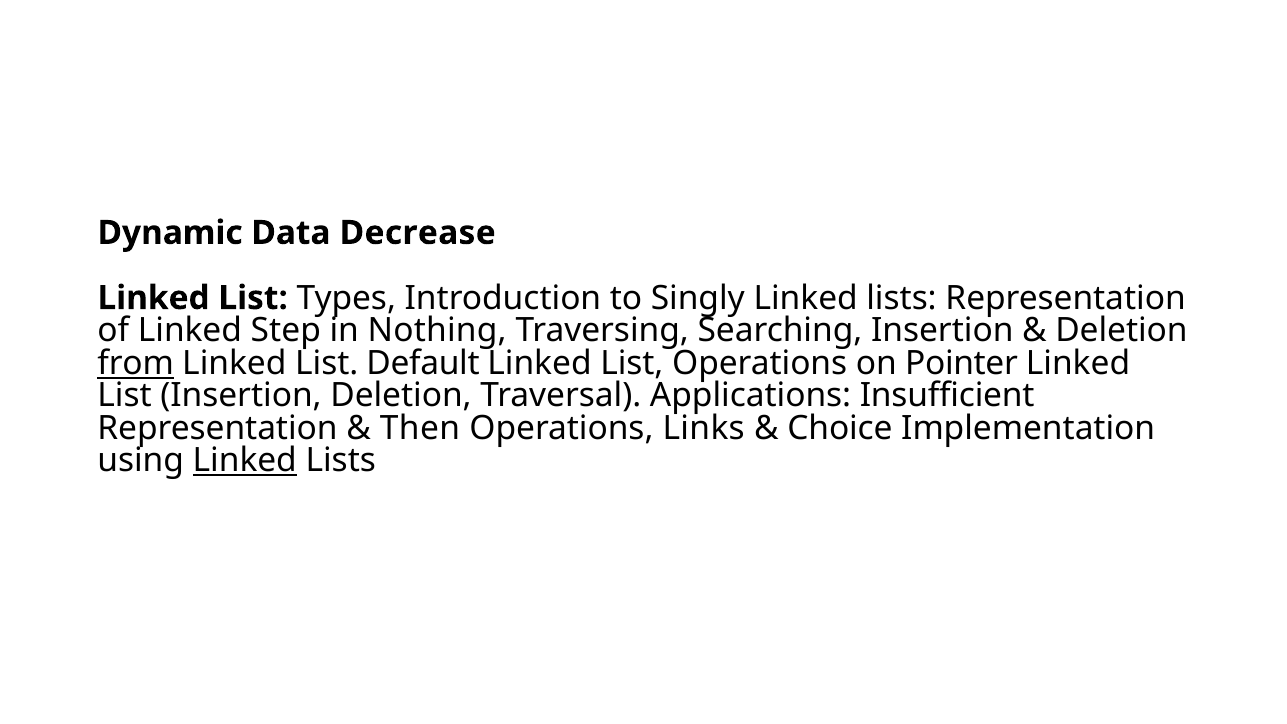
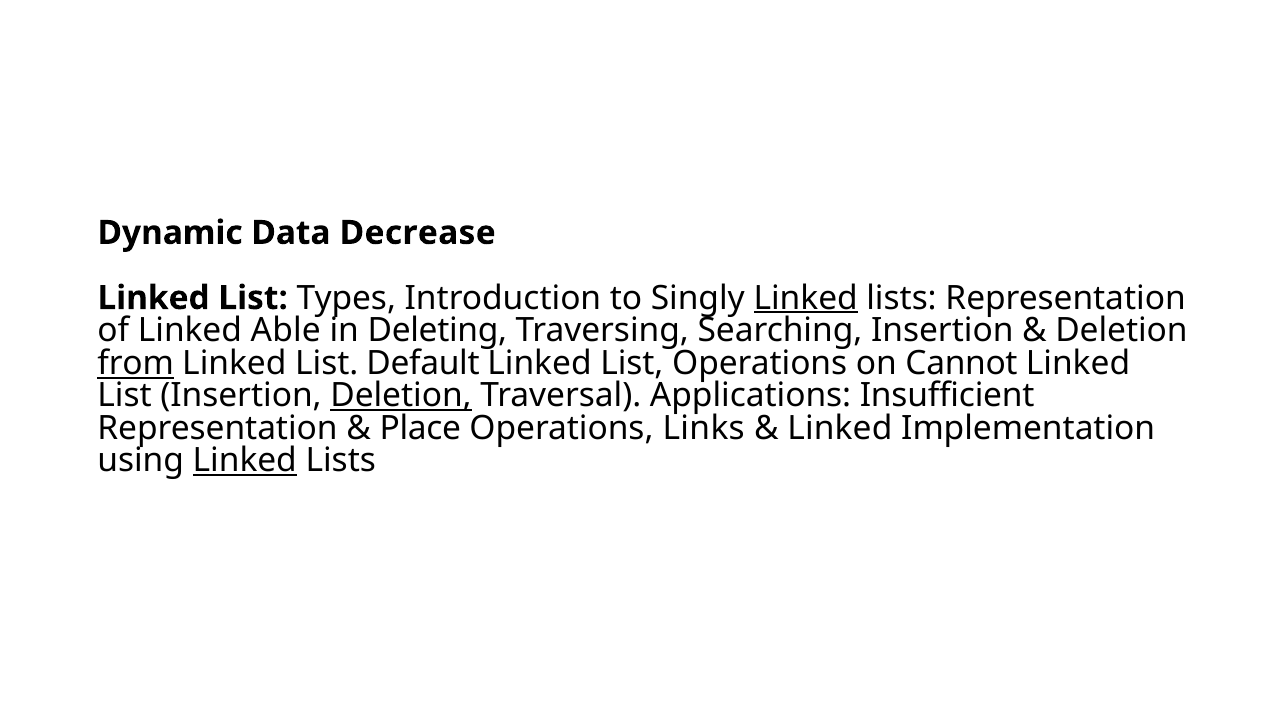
Linked at (806, 298) underline: none -> present
Step: Step -> Able
Nothing: Nothing -> Deleting
Pointer: Pointer -> Cannot
Deletion at (401, 396) underline: none -> present
Then: Then -> Place
Choice at (840, 428): Choice -> Linked
